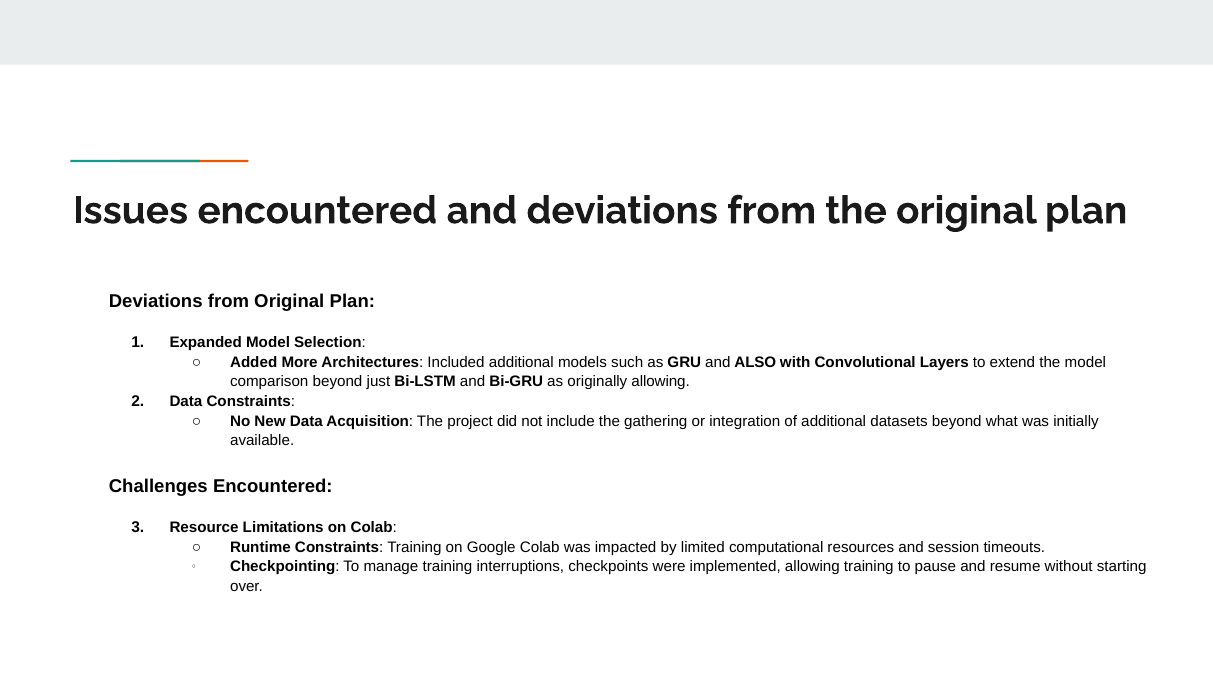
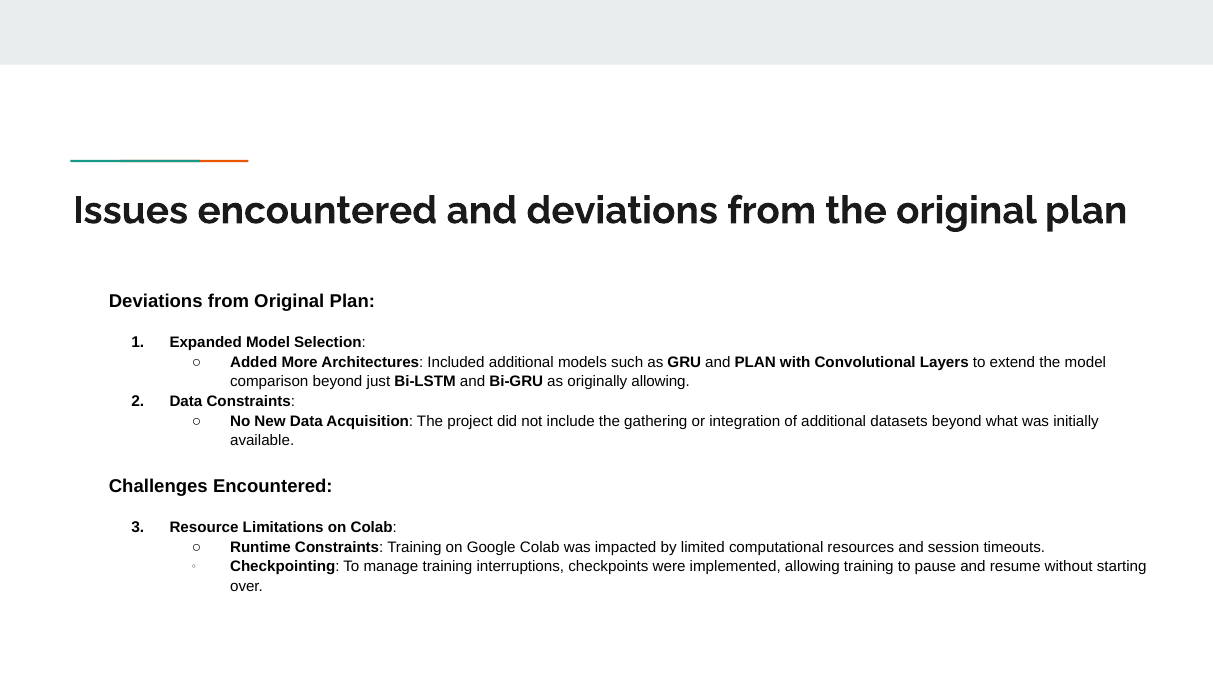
and ALSO: ALSO -> PLAN
